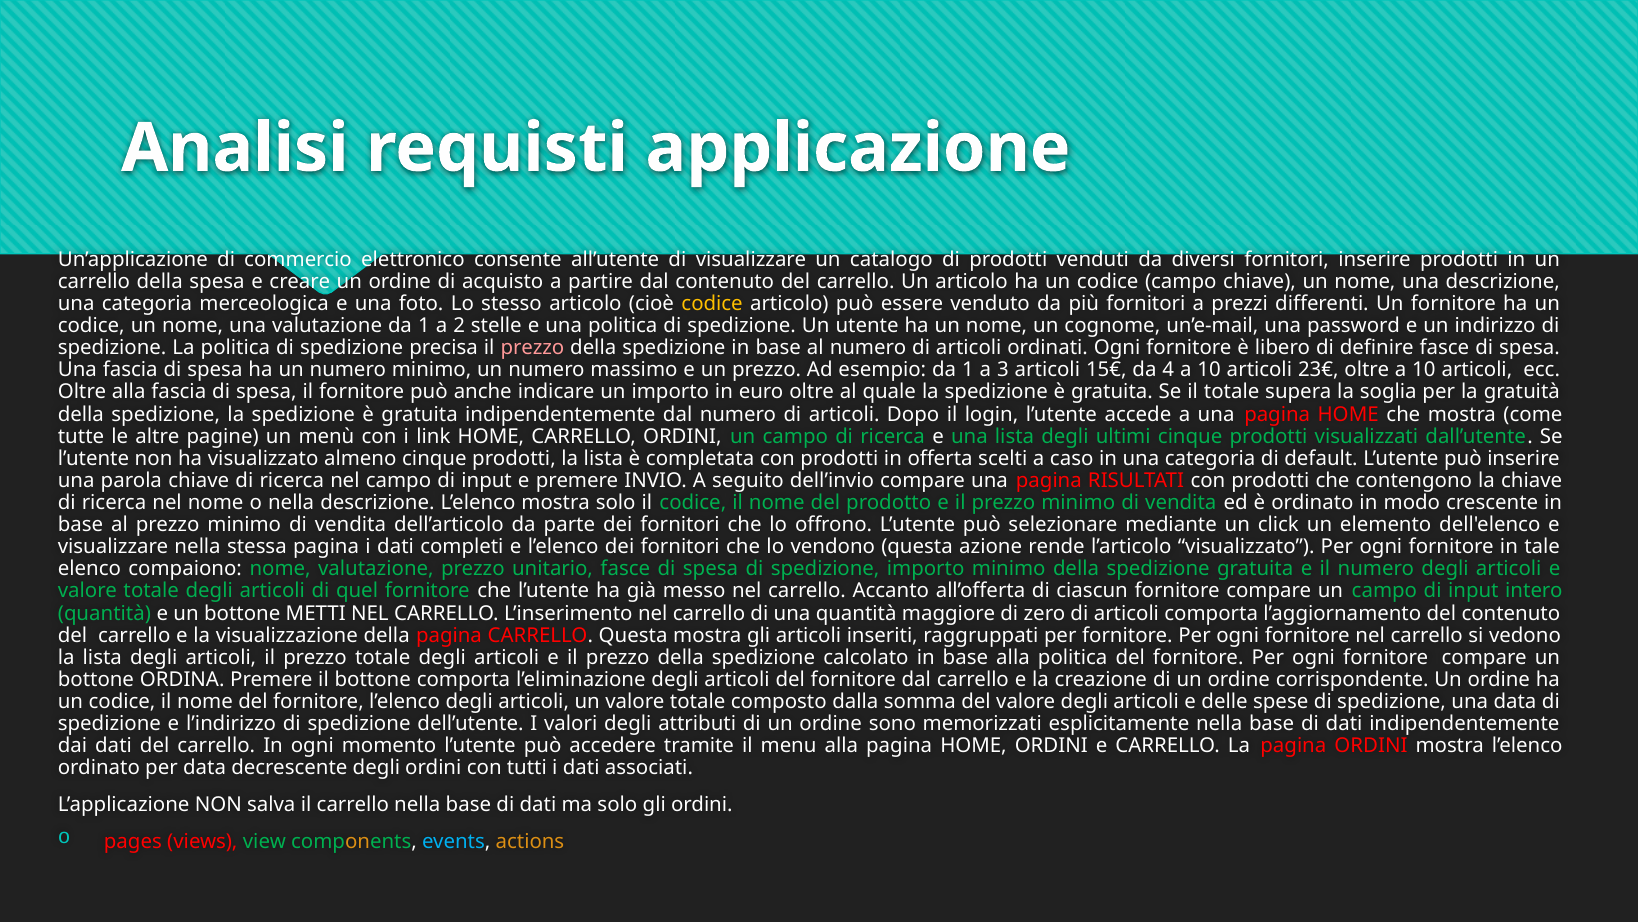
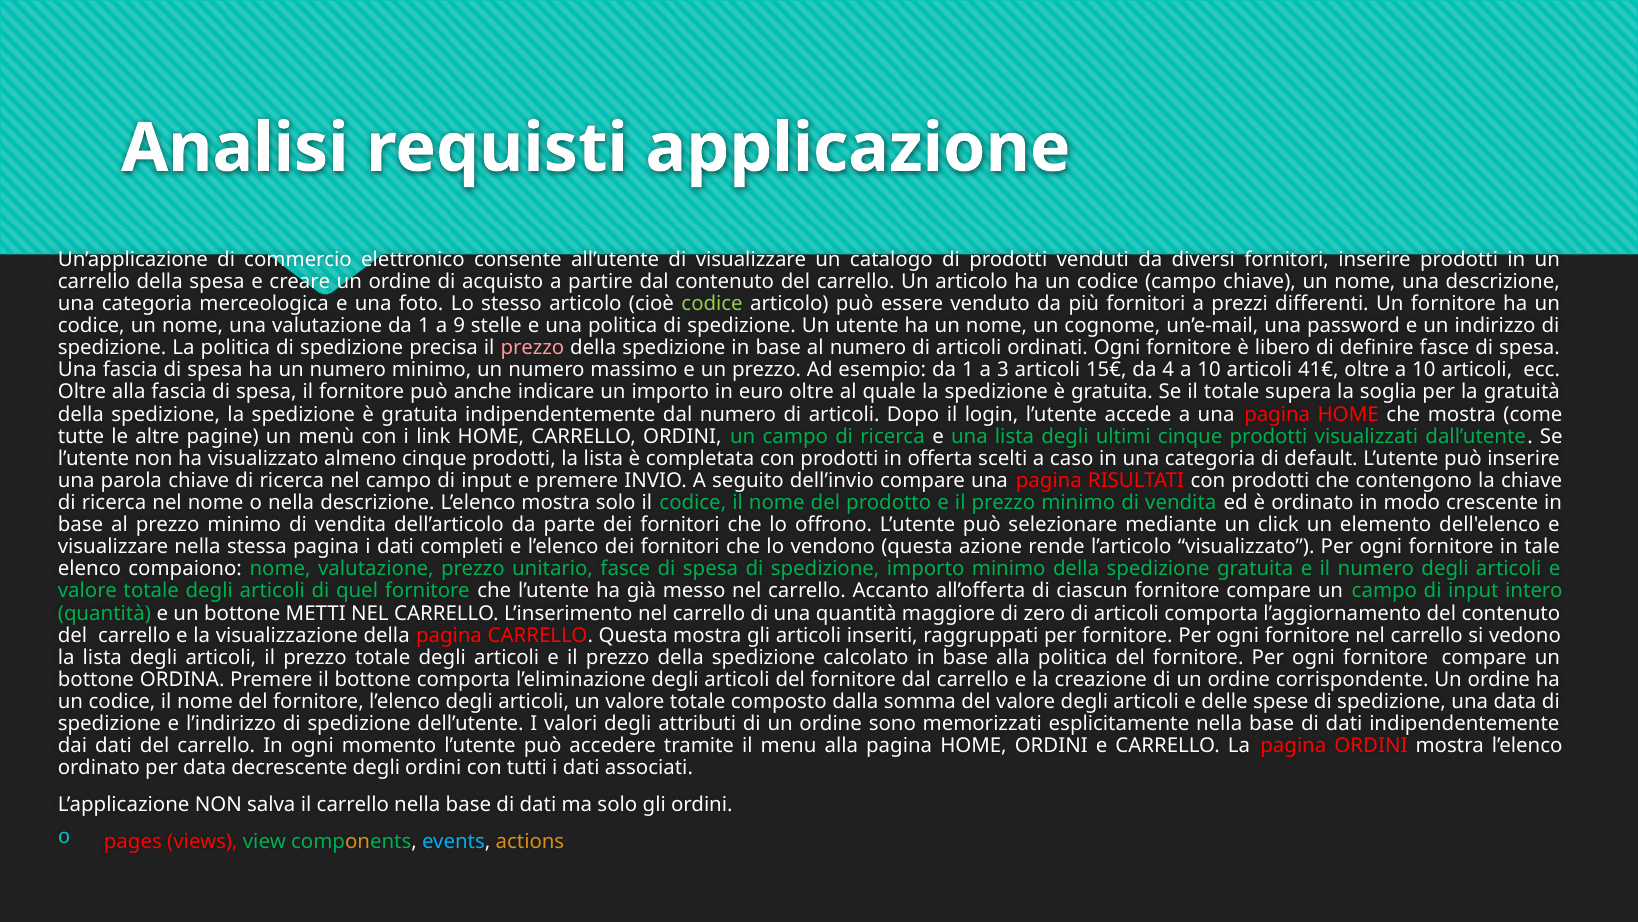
codice at (712, 303) colour: yellow -> light green
2: 2 -> 9
23€: 23€ -> 41€
